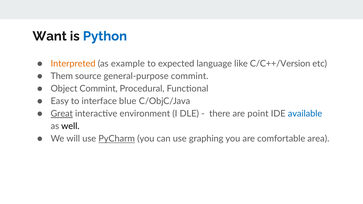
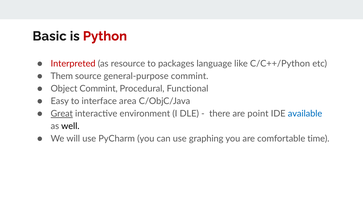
Want: Want -> Basic
Python colour: blue -> red
Interpreted colour: orange -> red
example: example -> resource
expected: expected -> packages
C/C++/Version: C/C++/Version -> C/C++/Python
blue: blue -> area
PyCharm underline: present -> none
area: area -> time
